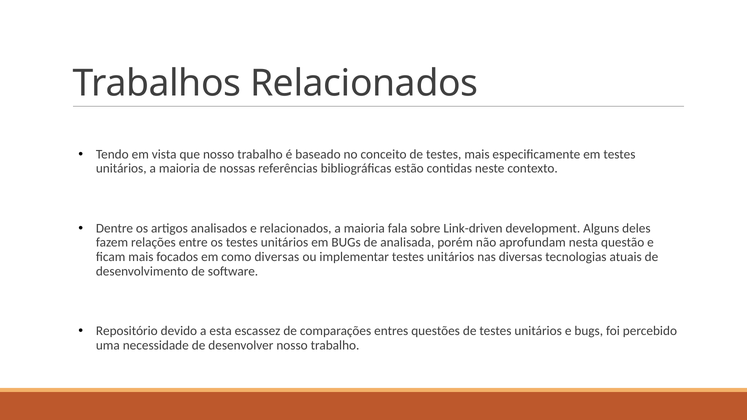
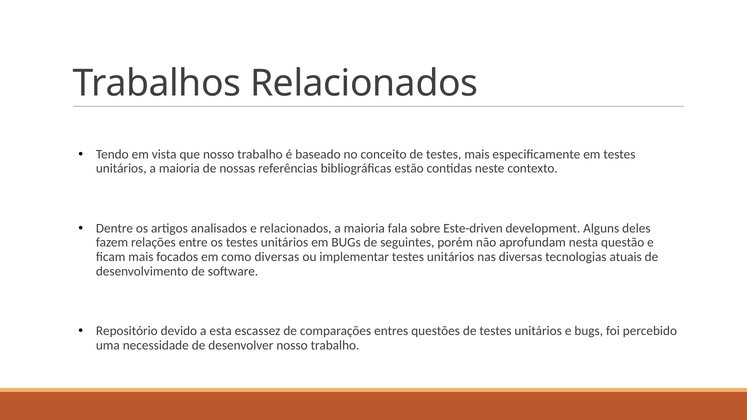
Link-driven: Link-driven -> Este-driven
analisada: analisada -> seguintes
